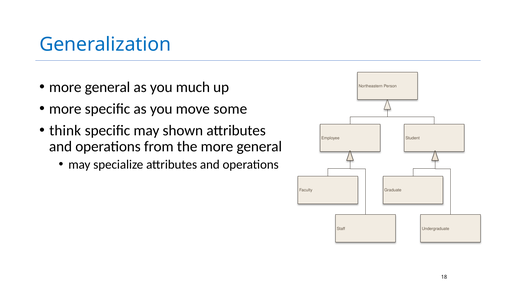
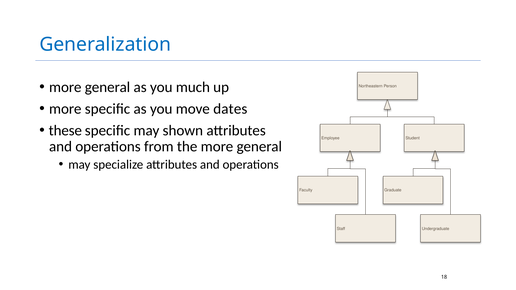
some: some -> dates
think: think -> these
